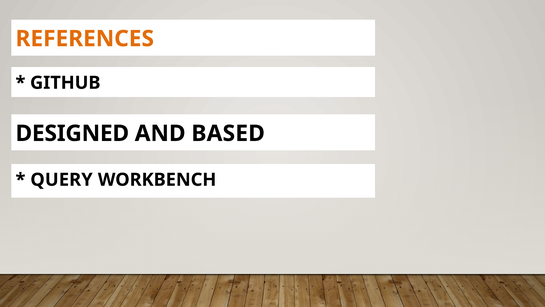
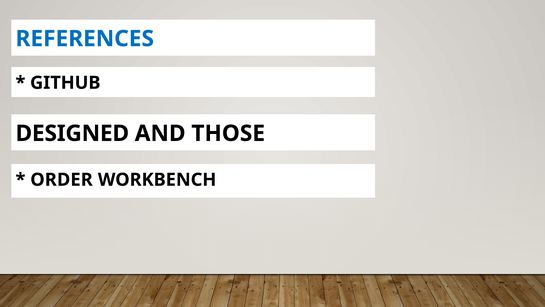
REFERENCES colour: orange -> blue
BASED: BASED -> THOSE
QUERY: QUERY -> ORDER
